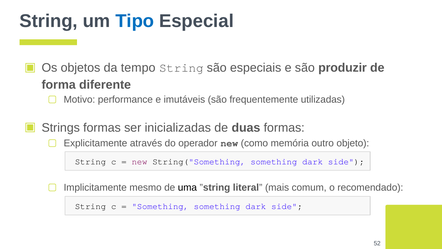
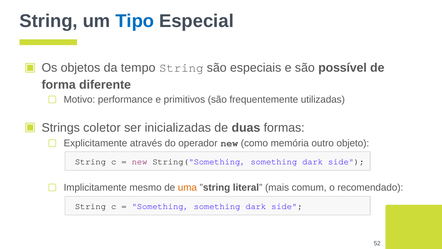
produzir: produzir -> possível
imutáveis: imutáveis -> primitivos
Strings formas: formas -> coletor
uma colour: black -> orange
